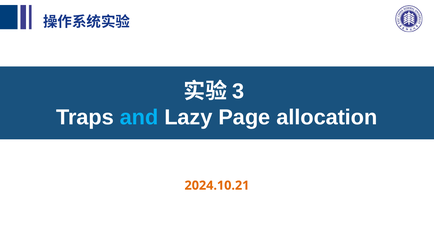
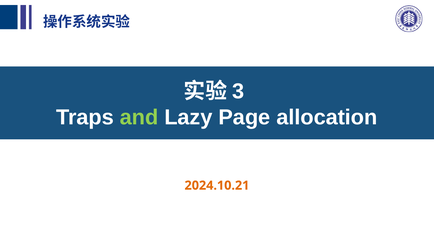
and colour: light blue -> light green
